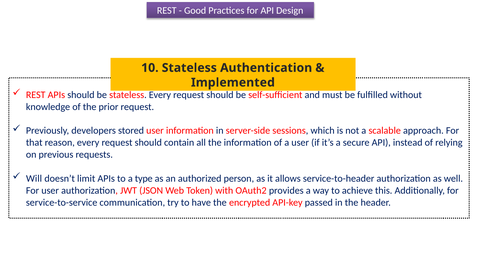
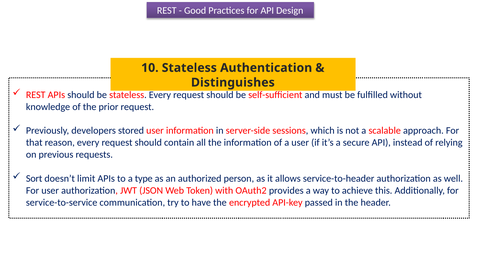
Implemented: Implemented -> Distinguishes
Will: Will -> Sort
